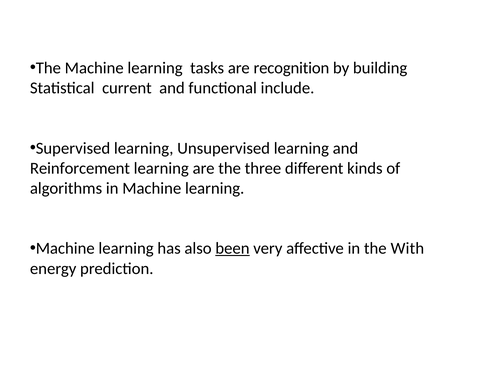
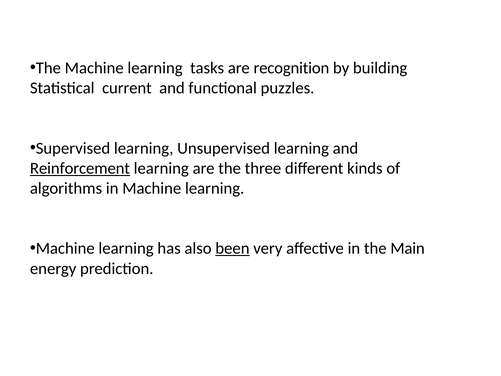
include: include -> puzzles
Reinforcement underline: none -> present
With: With -> Main
